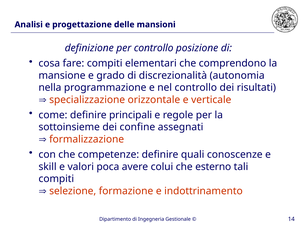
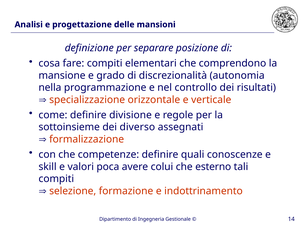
per controllo: controllo -> separare
principali: principali -> divisione
confine: confine -> diverso
